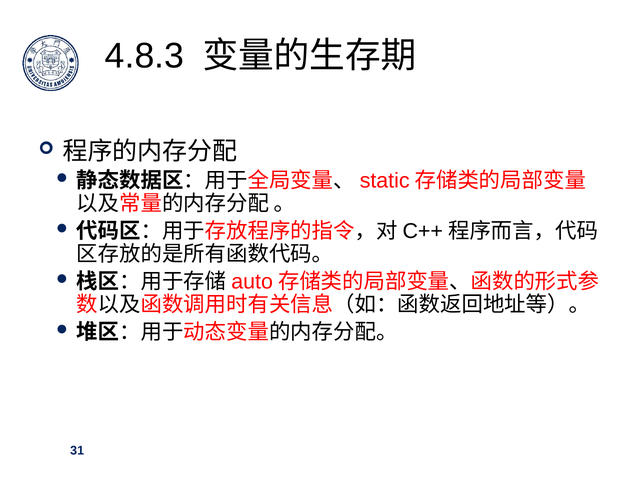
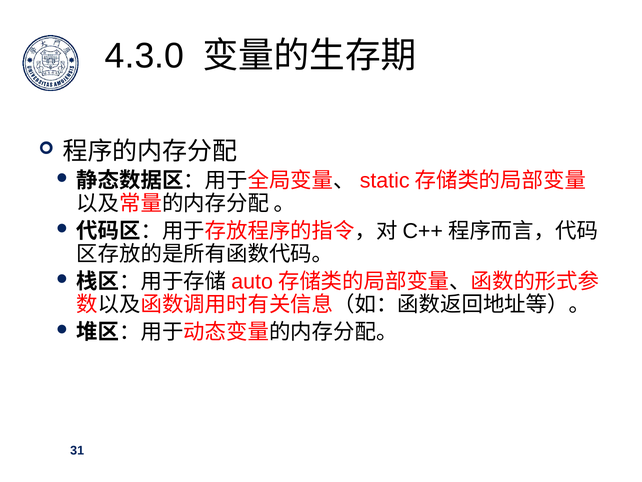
4.8.3: 4.8.3 -> 4.3.0
